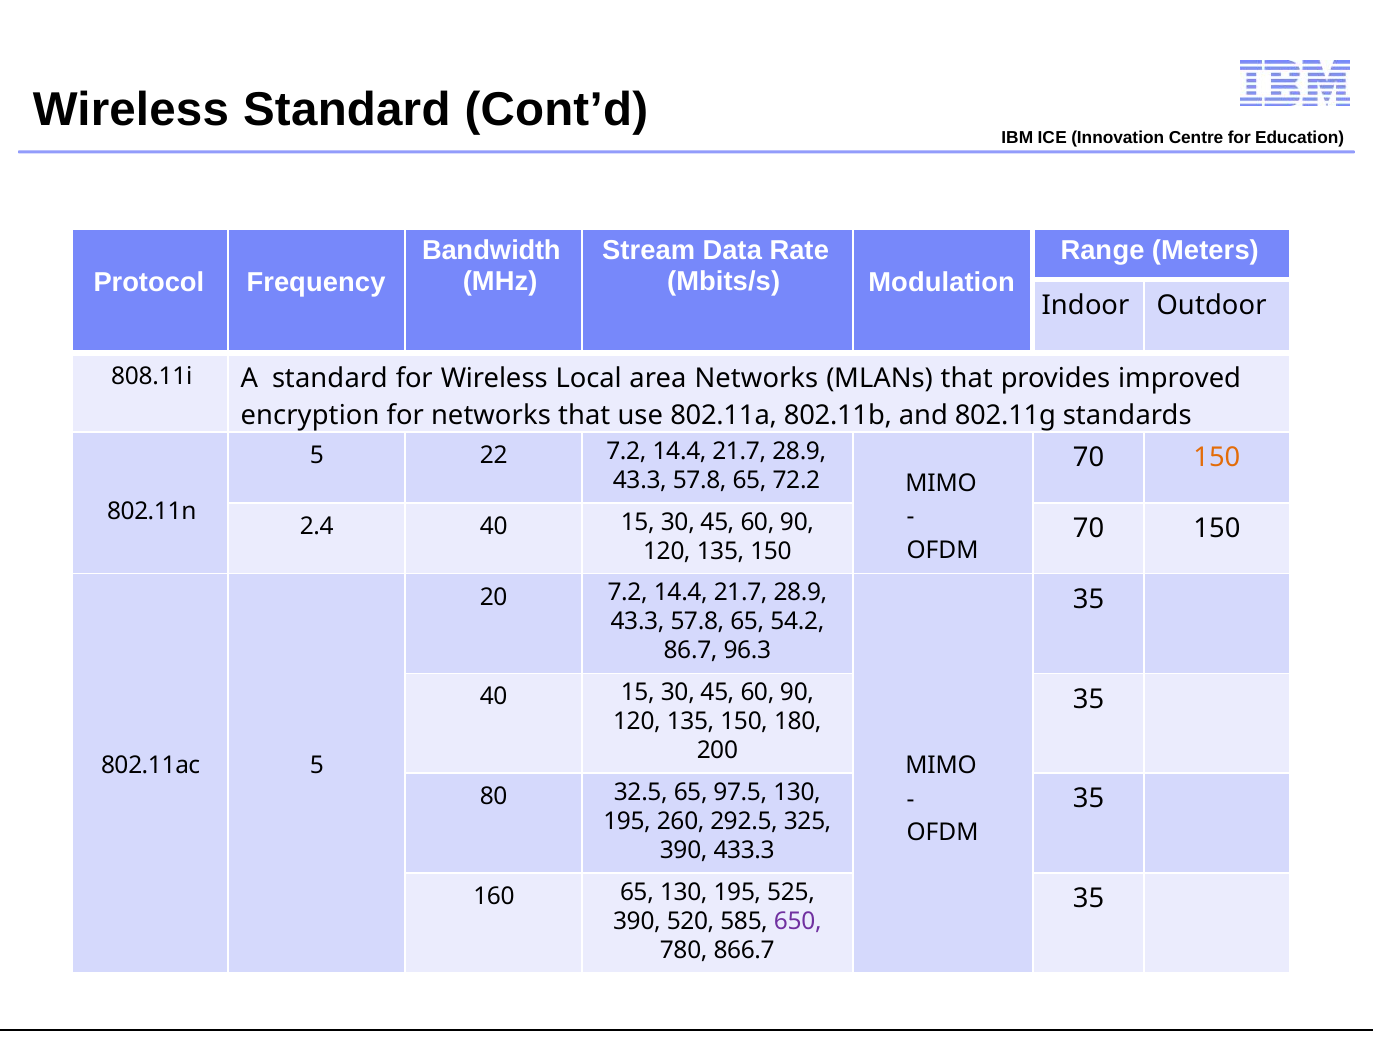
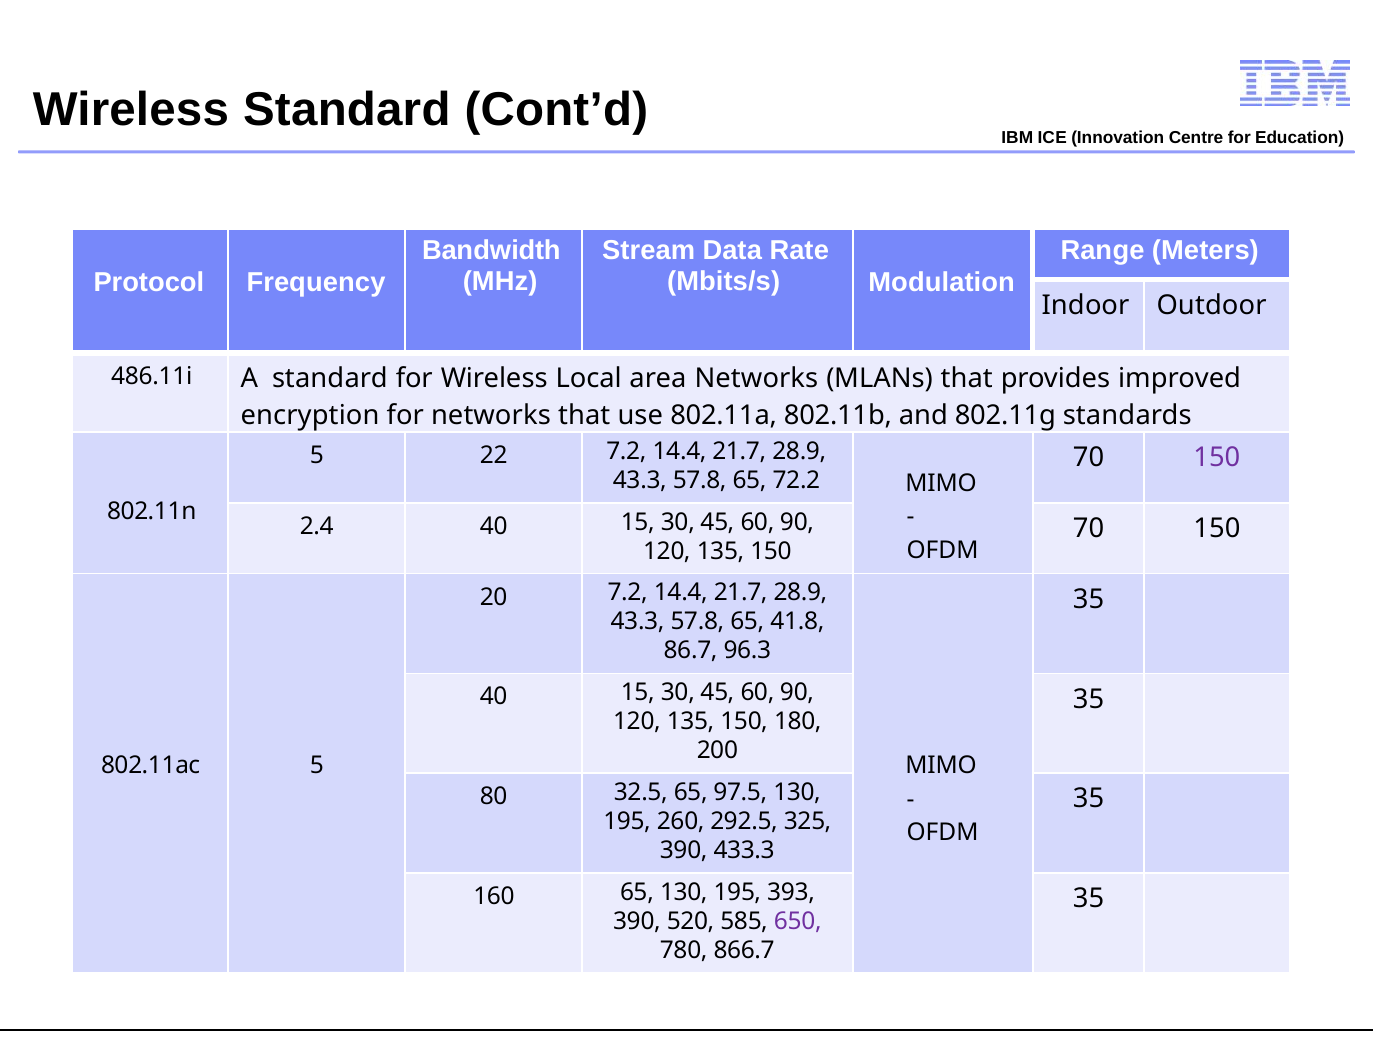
808.11i: 808.11i -> 486.11i
150 at (1217, 458) colour: orange -> purple
54.2: 54.2 -> 41.8
525: 525 -> 393
